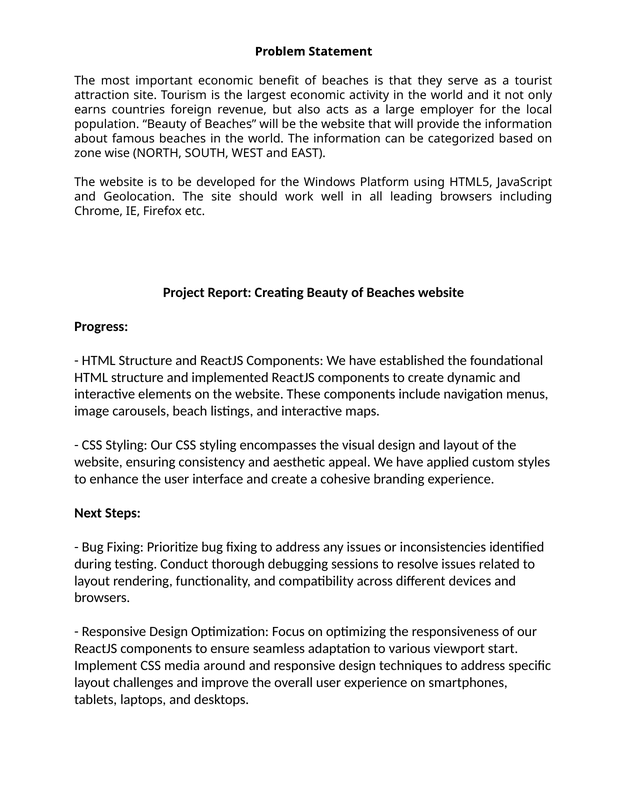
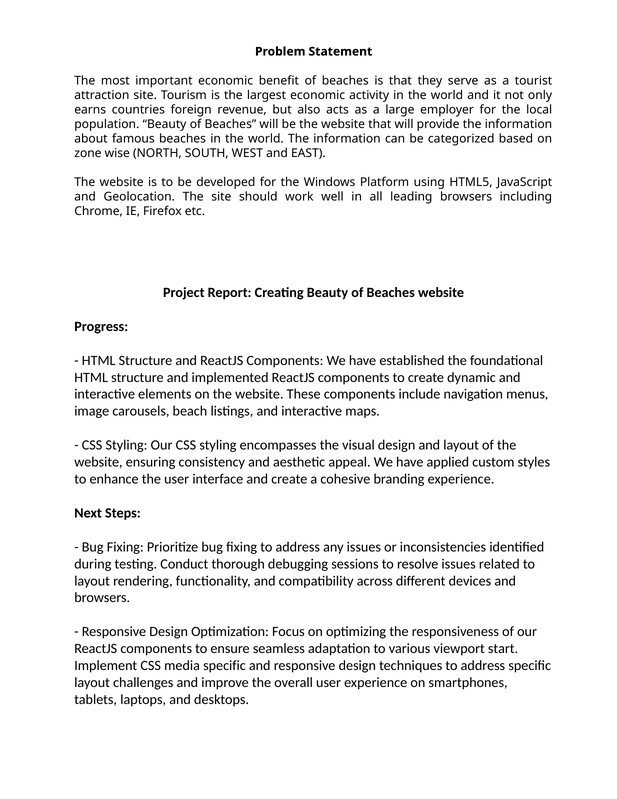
media around: around -> specific
